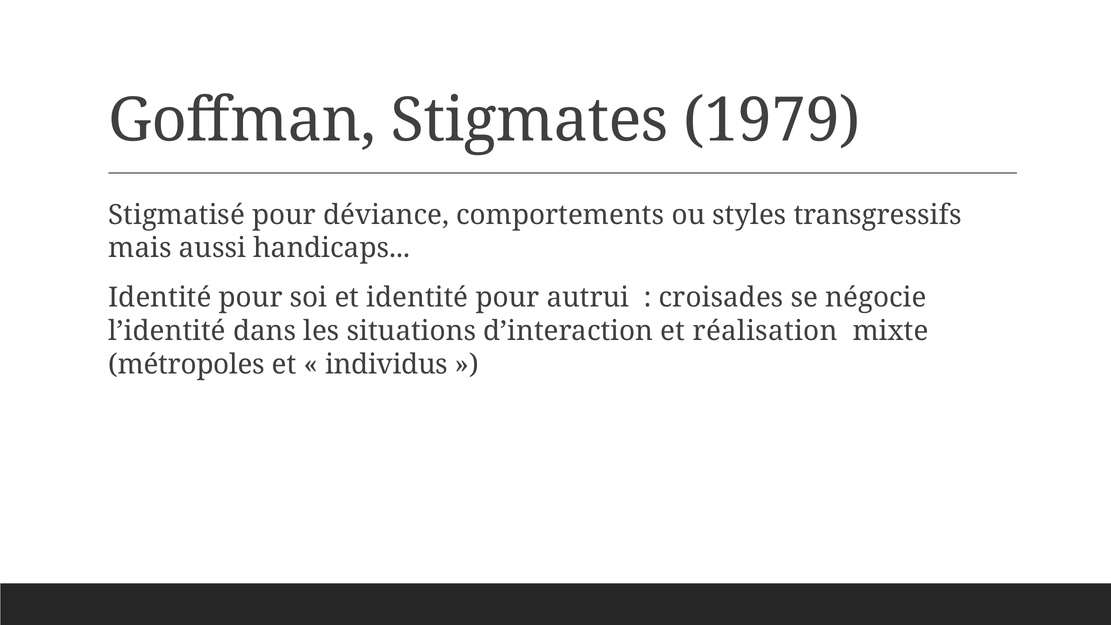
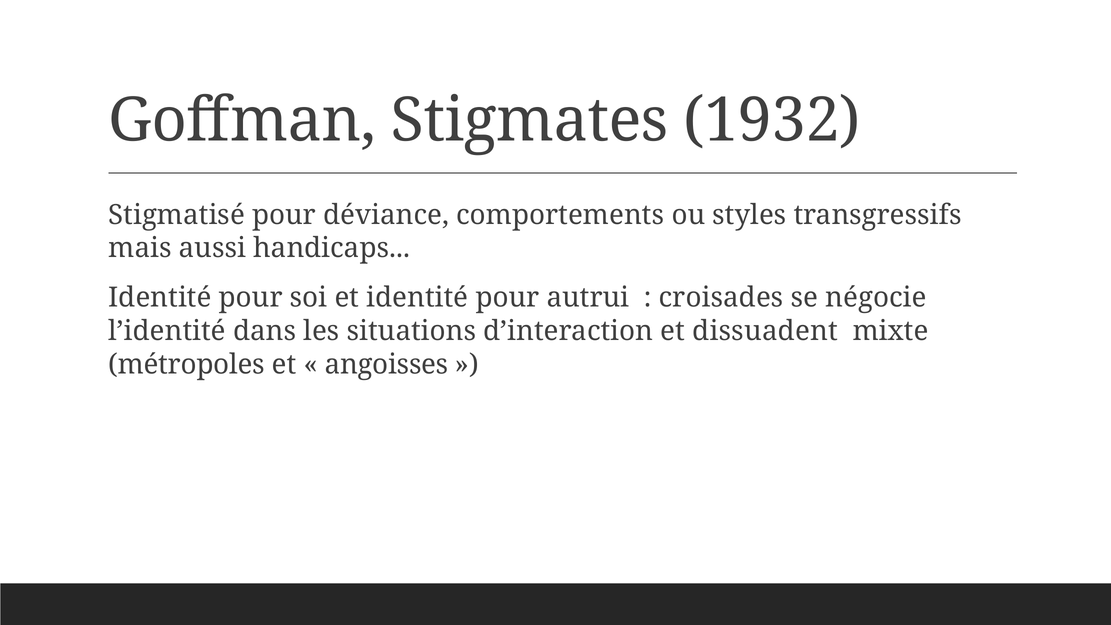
1979: 1979 -> 1932
réalisation: réalisation -> dissuadent
individus: individus -> angoisses
